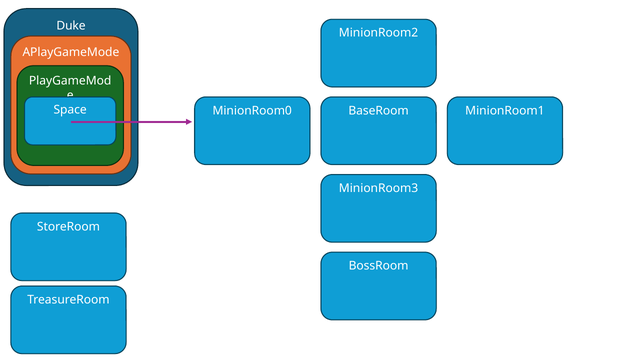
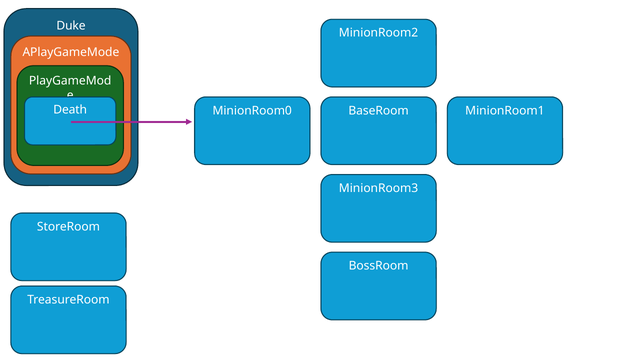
Space: Space -> Death
